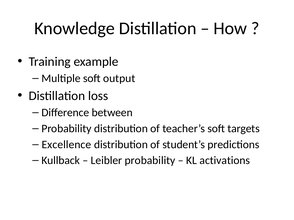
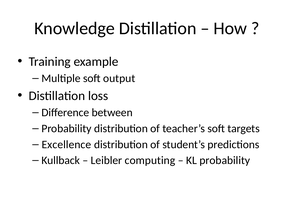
Leibler probability: probability -> computing
KL activations: activations -> probability
